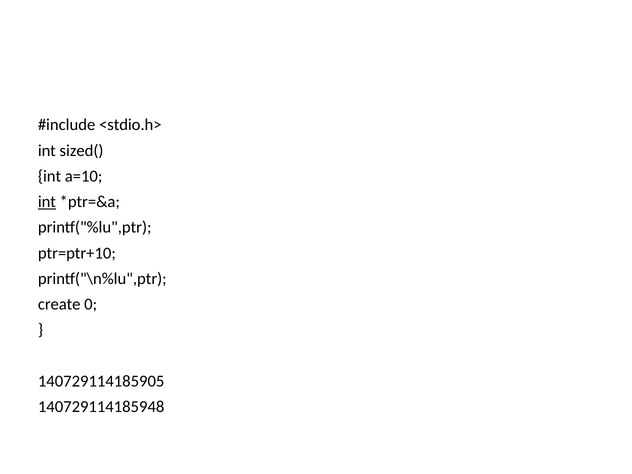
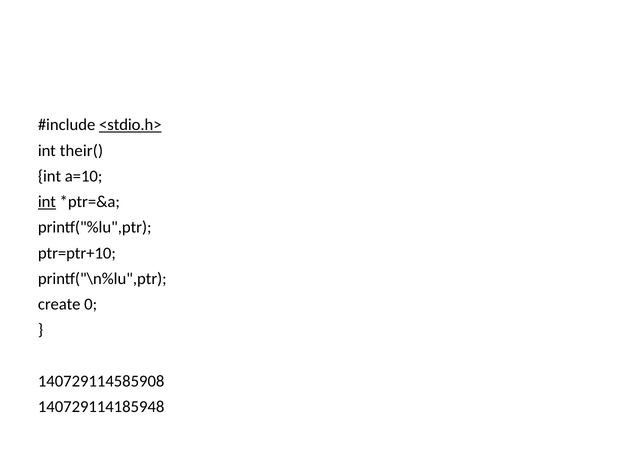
<stdio.h> underline: none -> present
sized(: sized( -> their(
140729114185905: 140729114185905 -> 140729114585908
